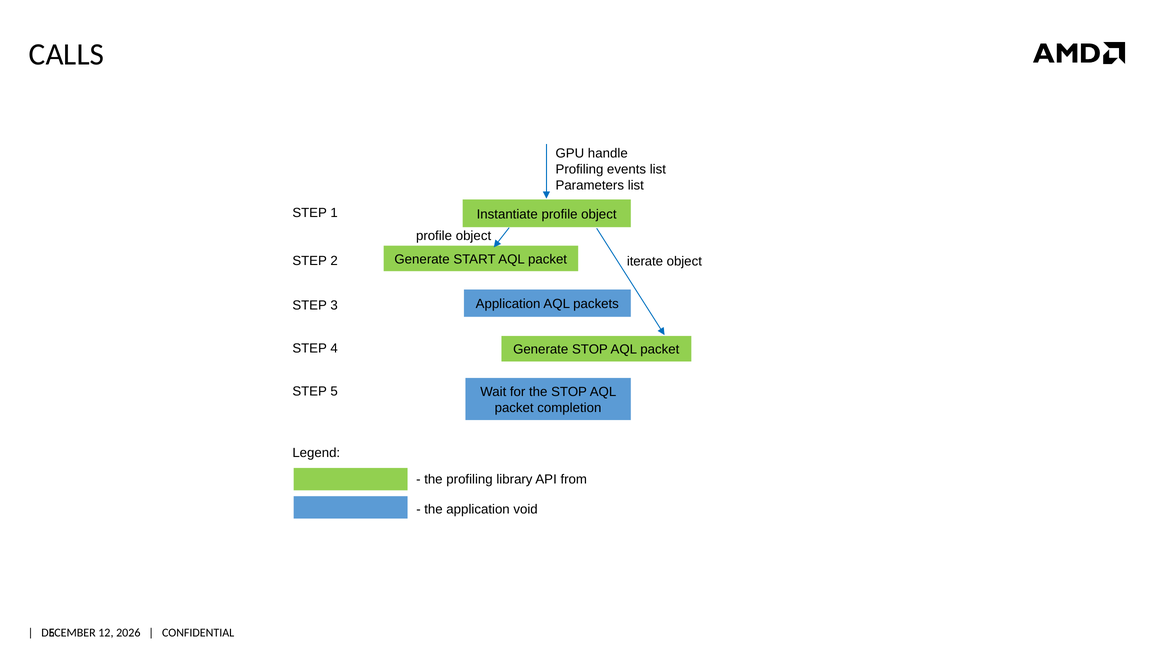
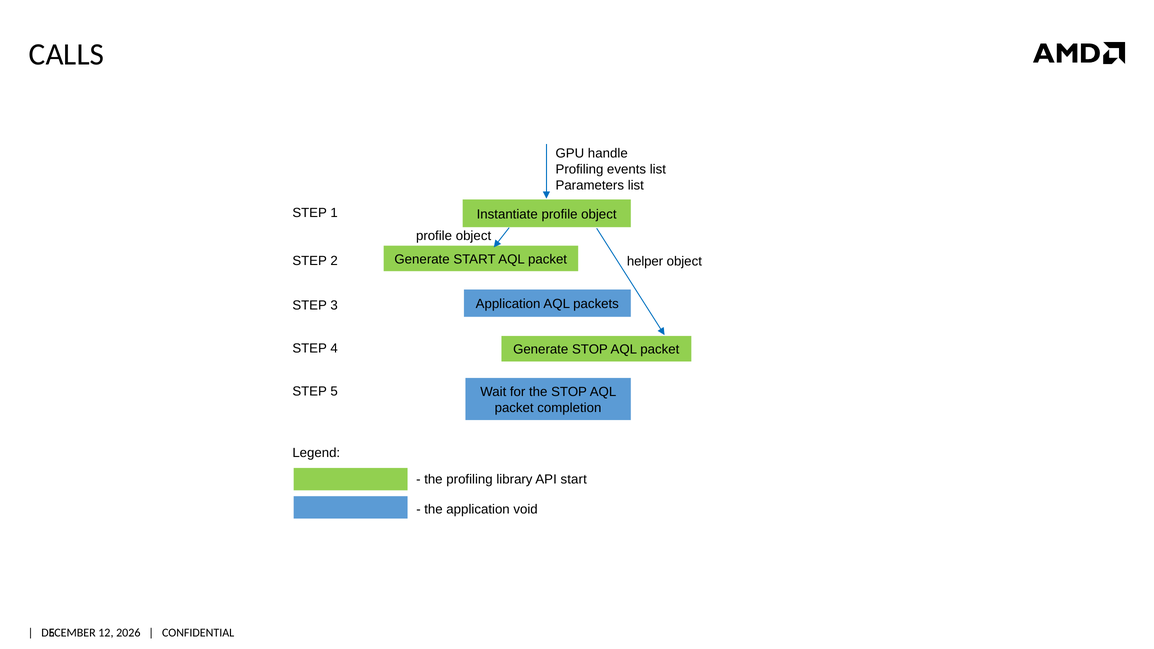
iterate: iterate -> helper
API from: from -> start
